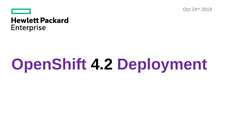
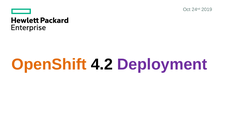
OpenShift colour: purple -> orange
